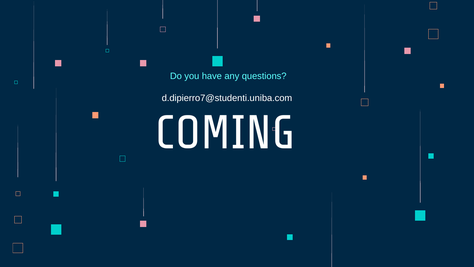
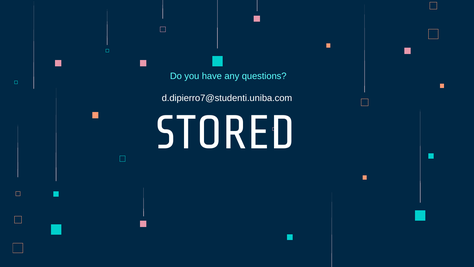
COMING: COMING -> STORED
